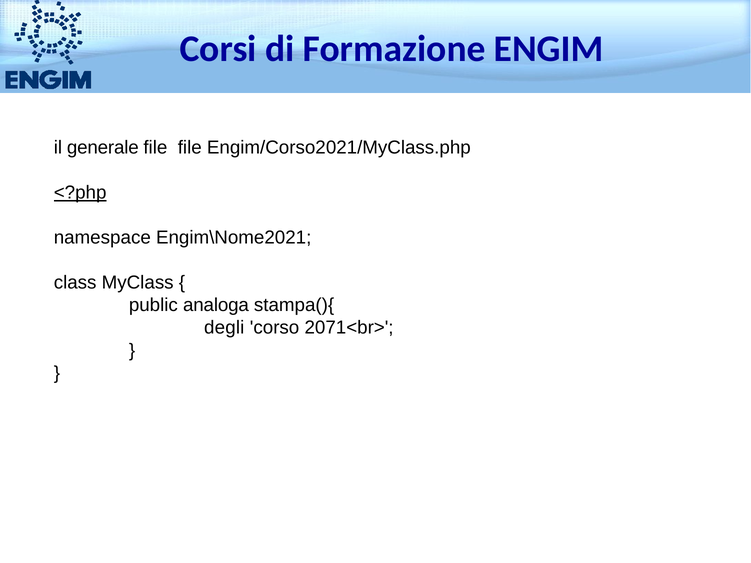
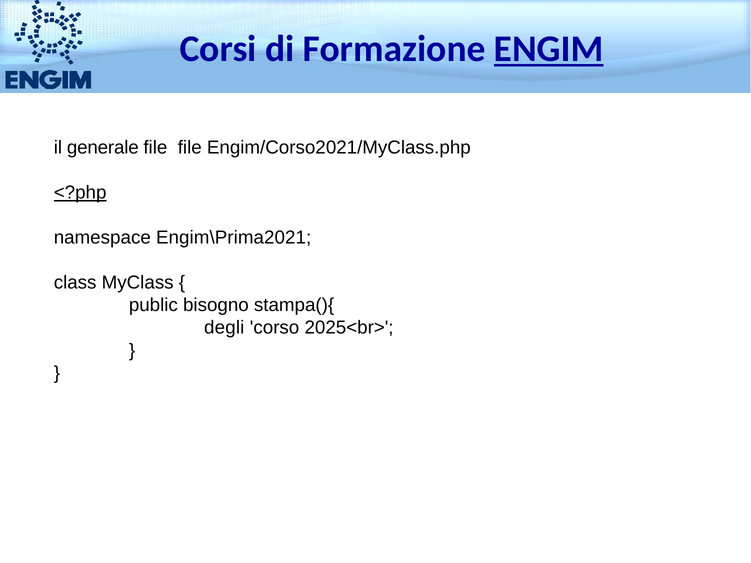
ENGIM underline: none -> present
Engim\Nome2021: Engim\Nome2021 -> Engim\Prima2021
analoga: analoga -> bisogno
2071<br>: 2071<br> -> 2025<br>
